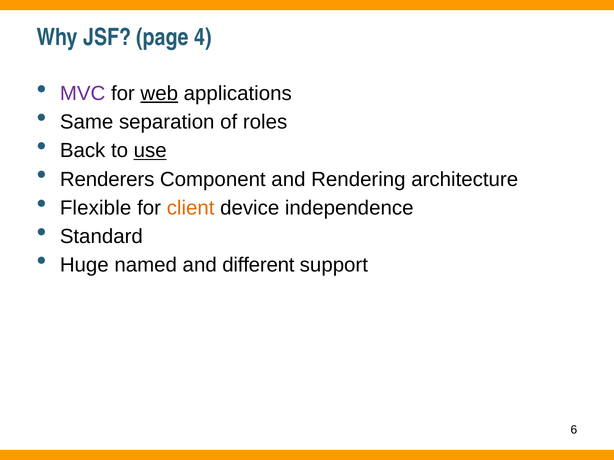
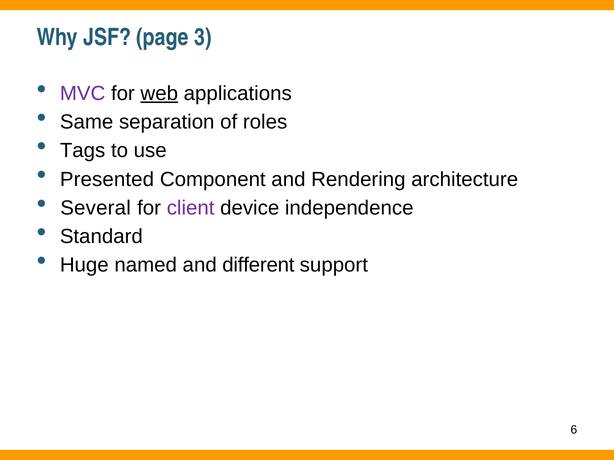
4: 4 -> 3
Back: Back -> Tags
use underline: present -> none
Renderers: Renderers -> Presented
Flexible: Flexible -> Several
client colour: orange -> purple
